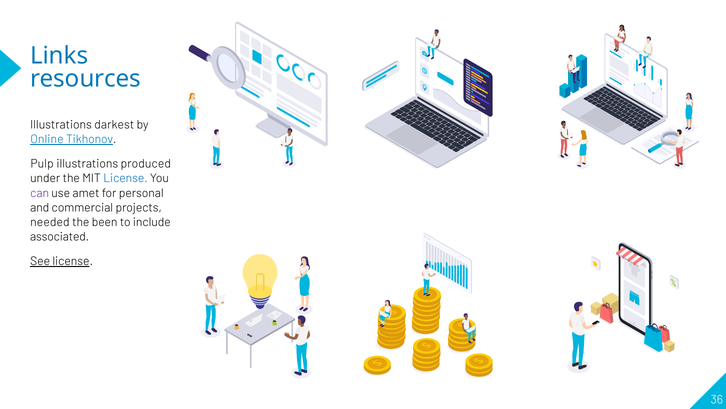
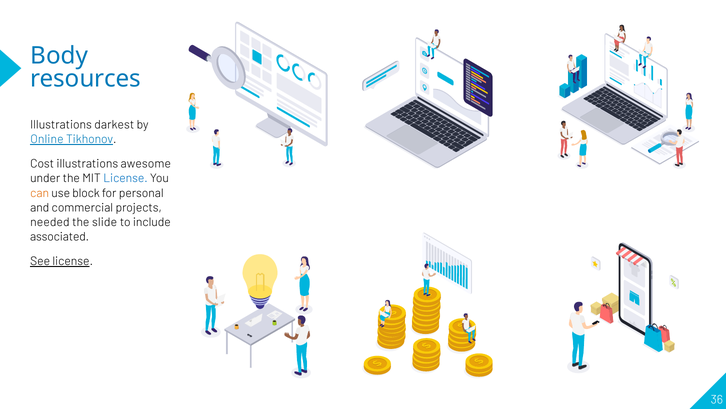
Links: Links -> Body
Pulp: Pulp -> Cost
produced: produced -> awesome
can colour: purple -> orange
amet: amet -> block
been: been -> slide
